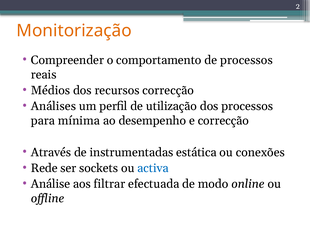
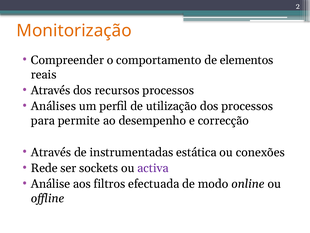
de processos: processos -> elementos
Médios at (51, 90): Médios -> Através
recursos correcção: correcção -> processos
mínima: mínima -> permite
activa colour: blue -> purple
filtrar: filtrar -> filtros
